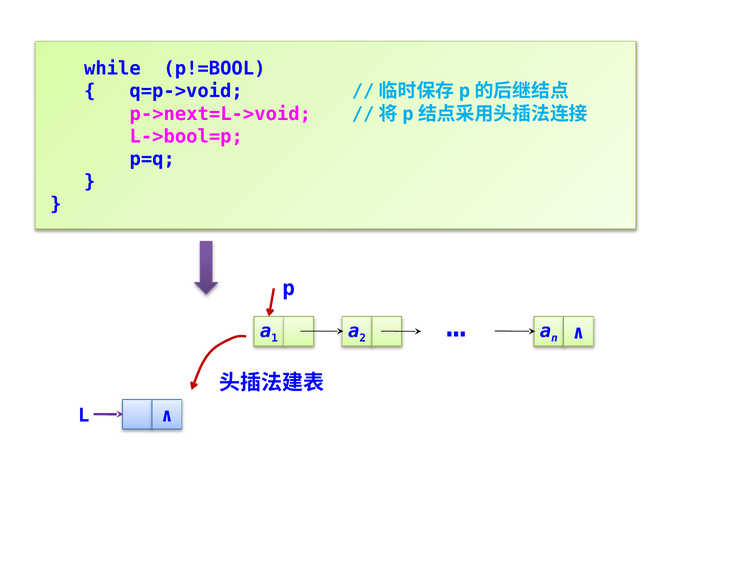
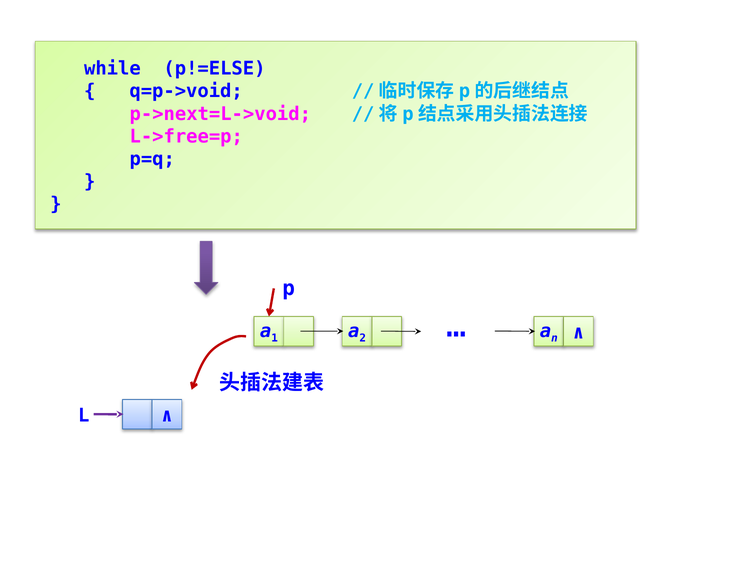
p!=BOOL: p!=BOOL -> p!=ELSE
L->bool=p: L->bool=p -> L->free=p
